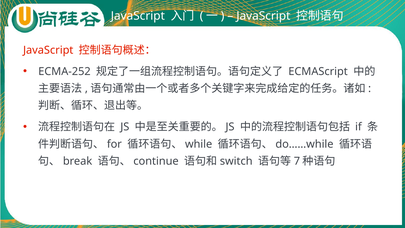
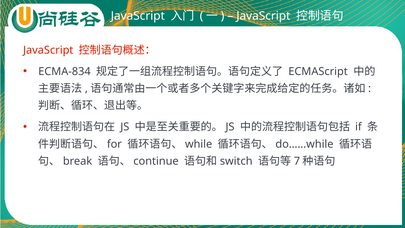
ECMA-252: ECMA-252 -> ECMA-834
